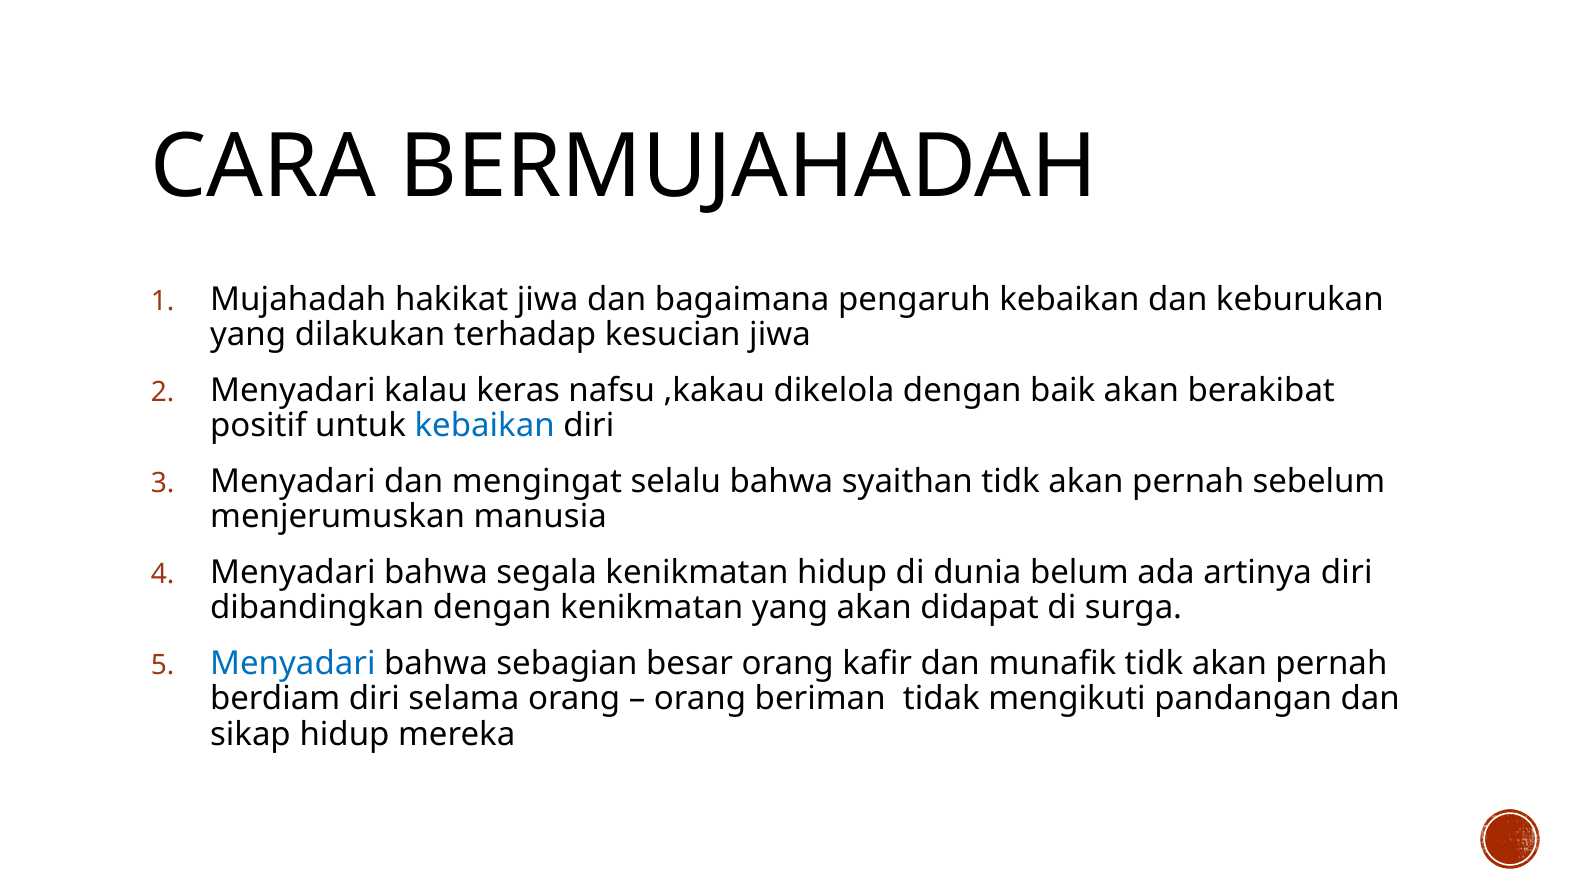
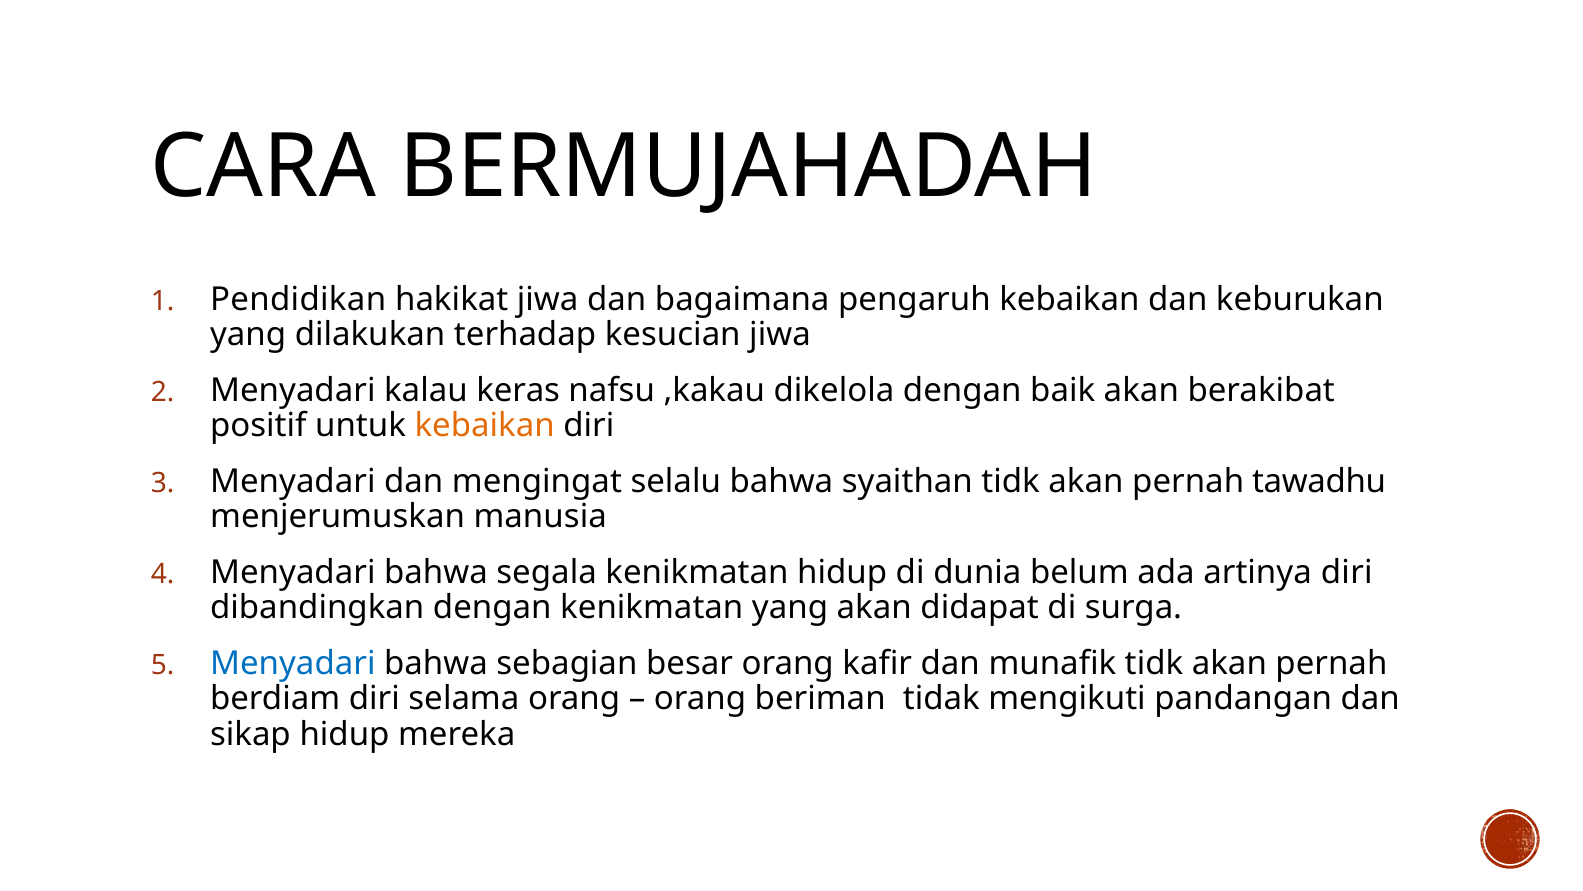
Mujahadah: Mujahadah -> Pendidikan
kebaikan at (485, 426) colour: blue -> orange
sebelum: sebelum -> tawadhu
